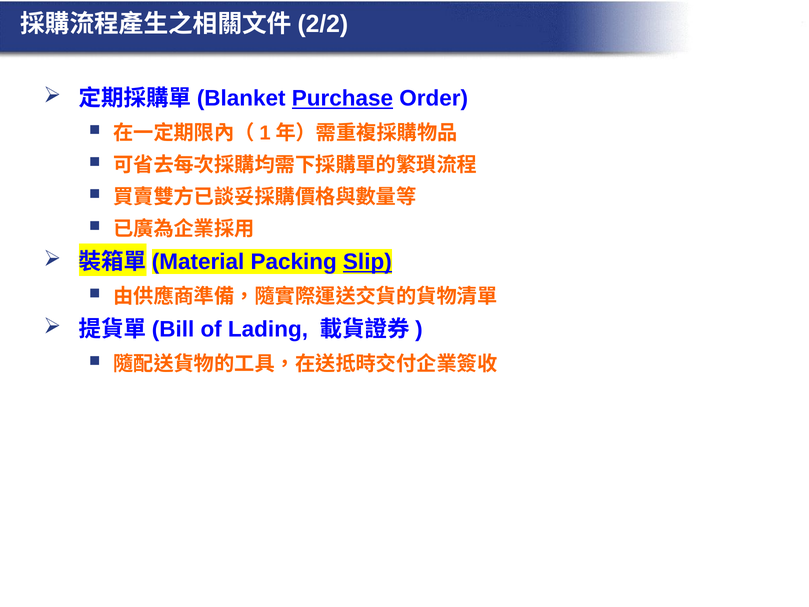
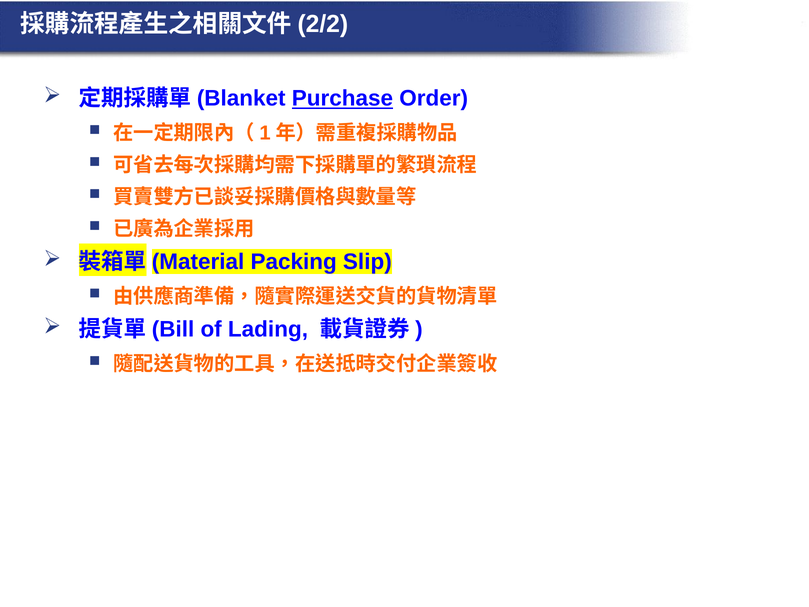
Slip underline: present -> none
